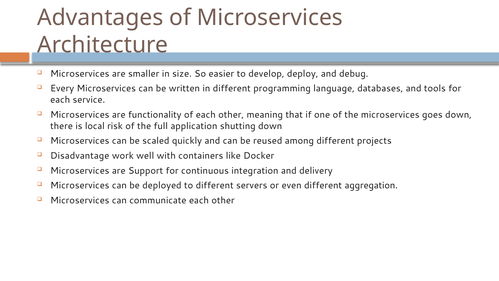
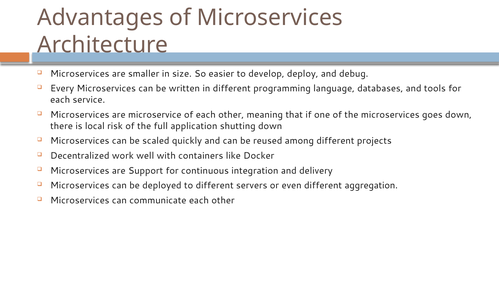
functionality: functionality -> microservice
Disadvantage: Disadvantage -> Decentralized
